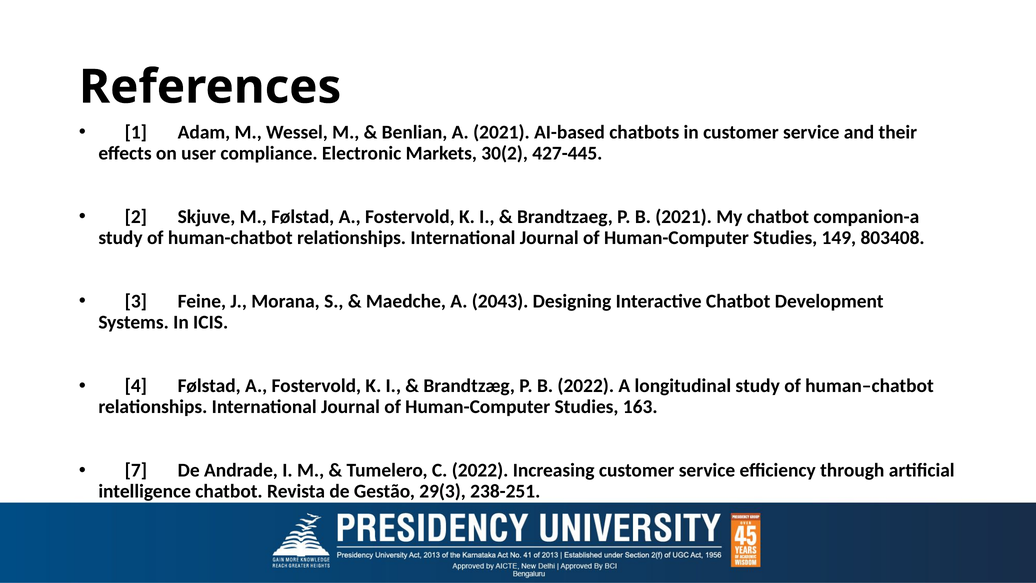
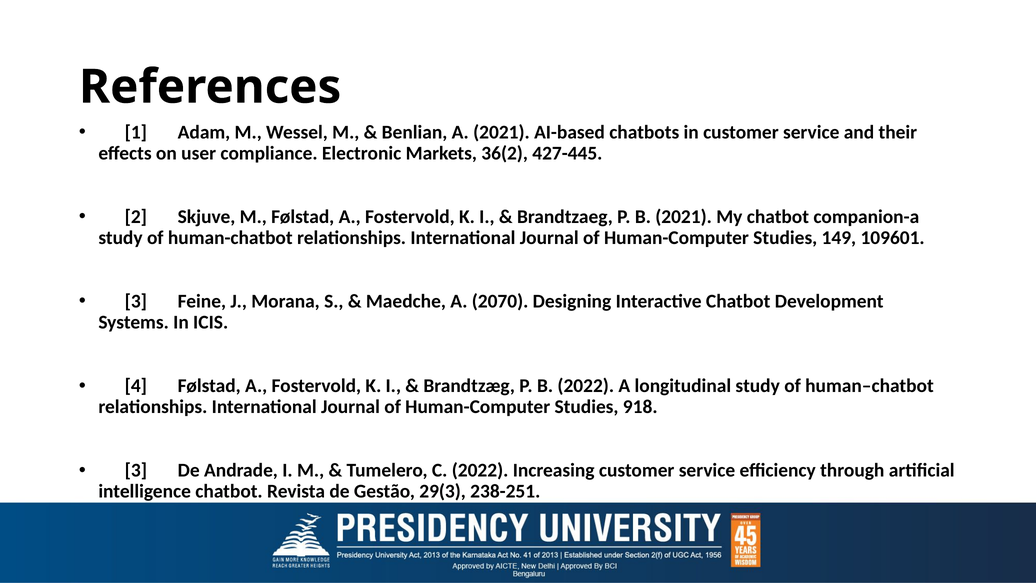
30(2: 30(2 -> 36(2
803408: 803408 -> 109601
2043: 2043 -> 2070
163: 163 -> 918
7 at (136, 470): 7 -> 3
